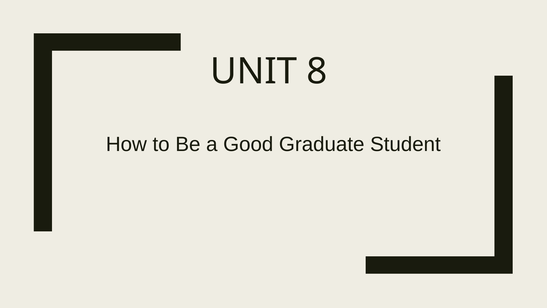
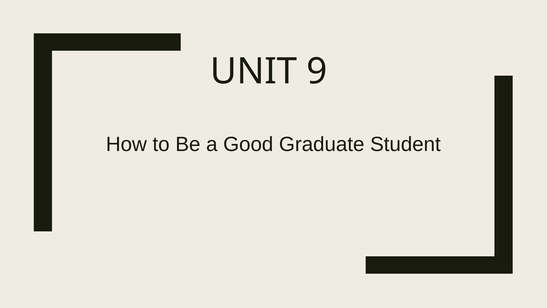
8: 8 -> 9
